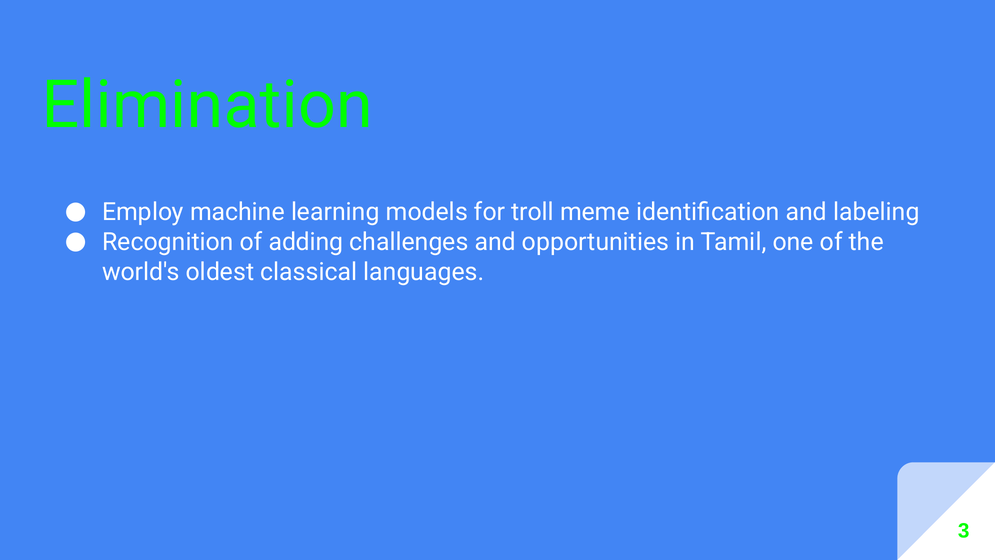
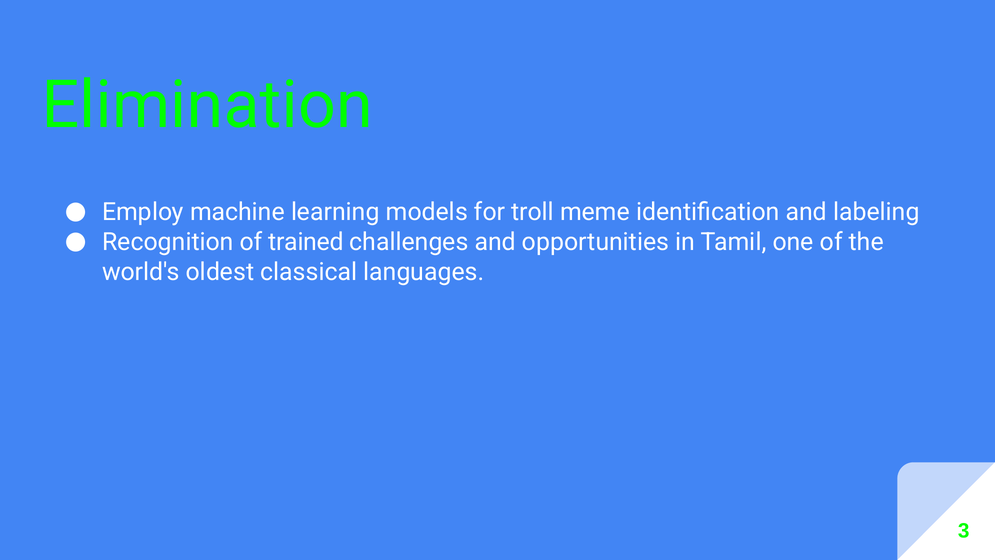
adding: adding -> trained
